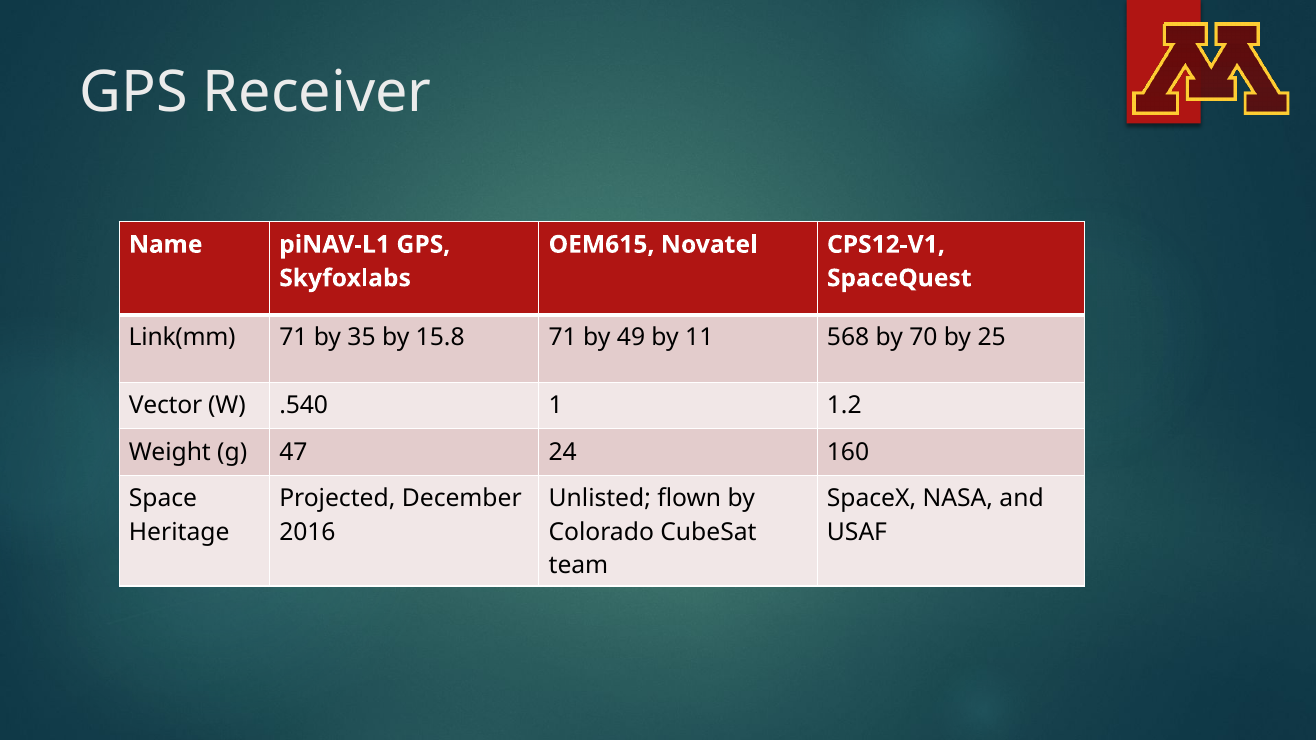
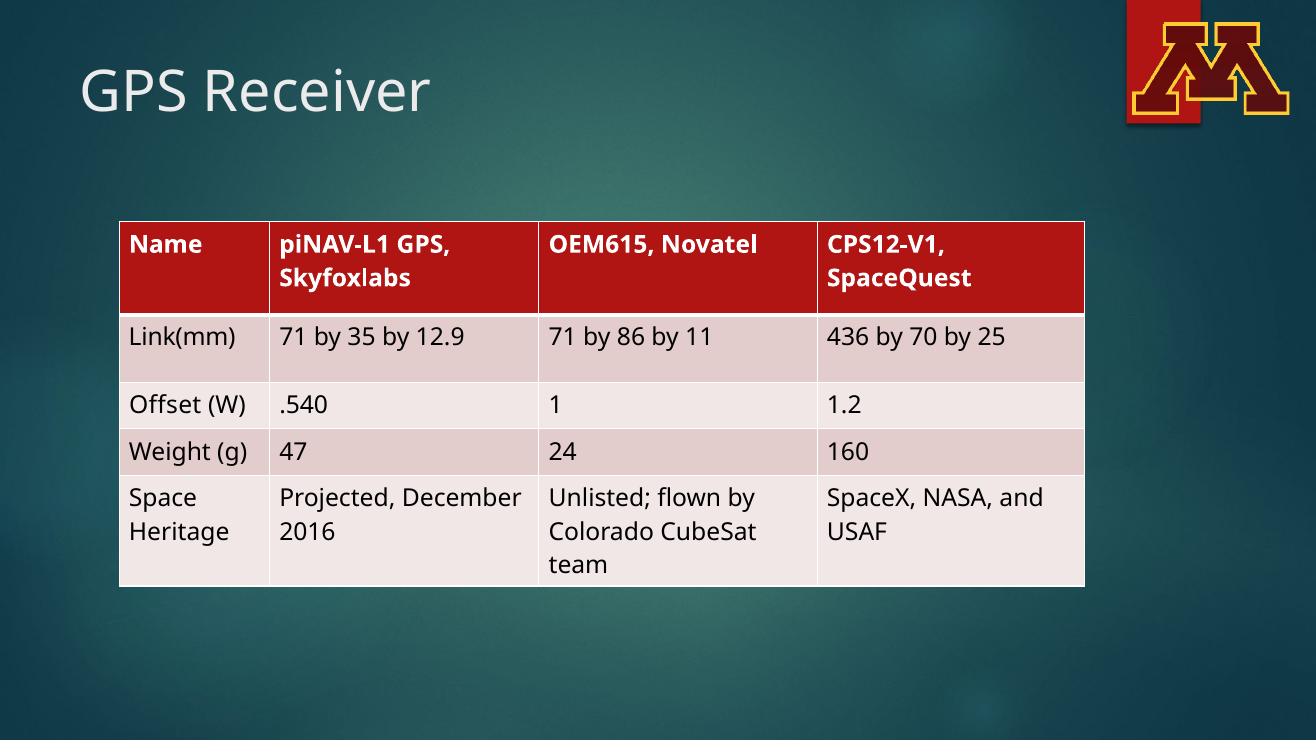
15.8: 15.8 -> 12.9
49: 49 -> 86
568: 568 -> 436
Vector: Vector -> Offset
